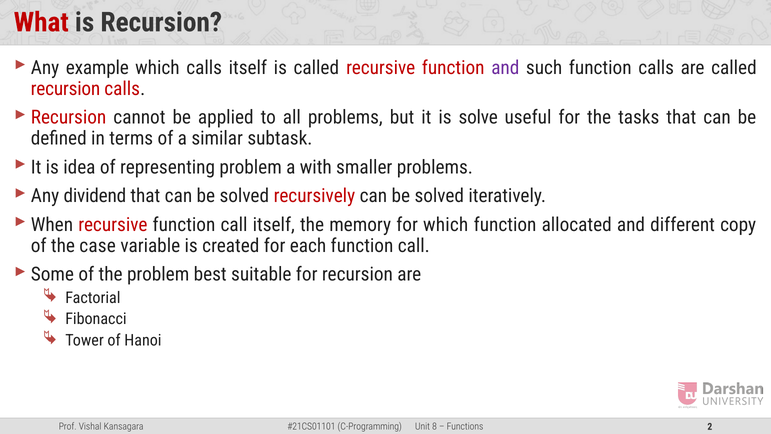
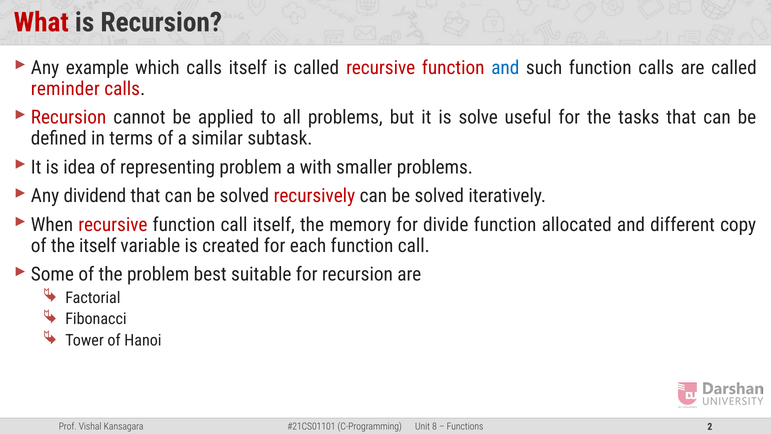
and at (505, 68) colour: purple -> blue
recursion at (65, 89): recursion -> reminder
for which: which -> divide
the case: case -> itself
